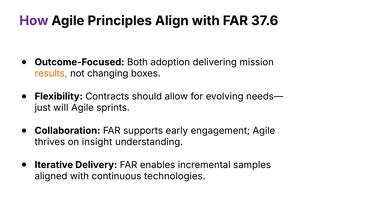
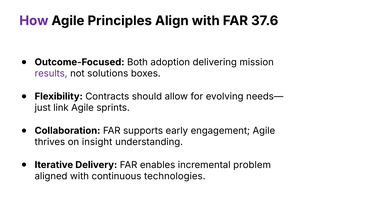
results colour: orange -> purple
changing: changing -> solutions
will: will -> link
samples: samples -> problem
